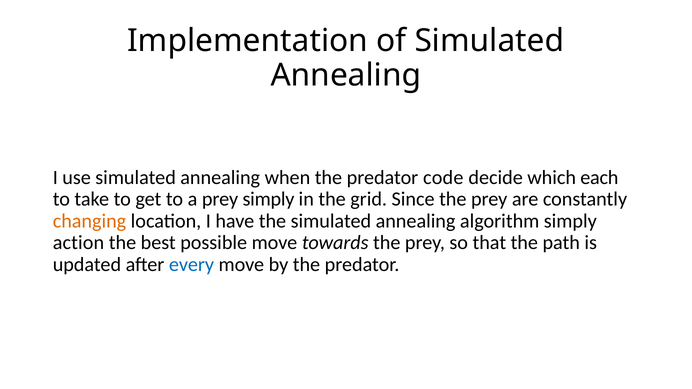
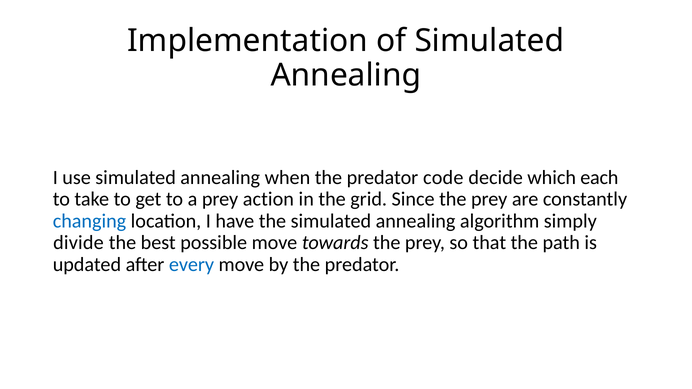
prey simply: simply -> action
changing colour: orange -> blue
action: action -> divide
